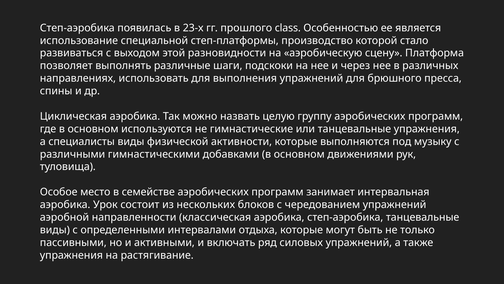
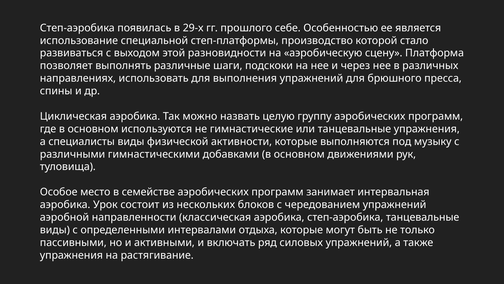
23-х: 23-х -> 29-х
class: class -> себе
